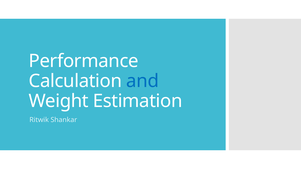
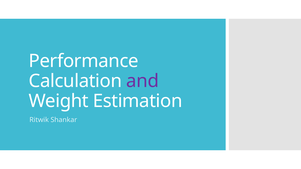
and colour: blue -> purple
